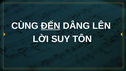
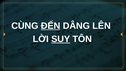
SUY underline: none -> present
